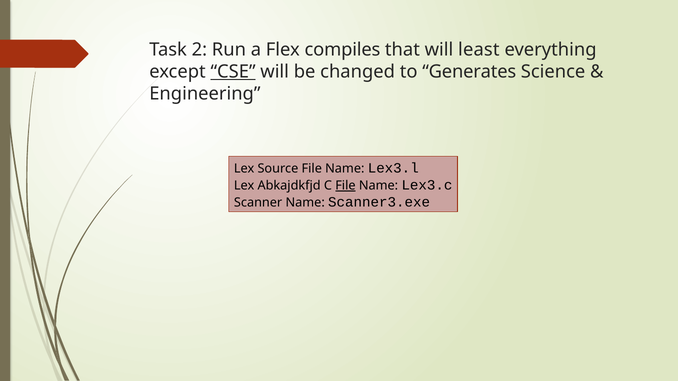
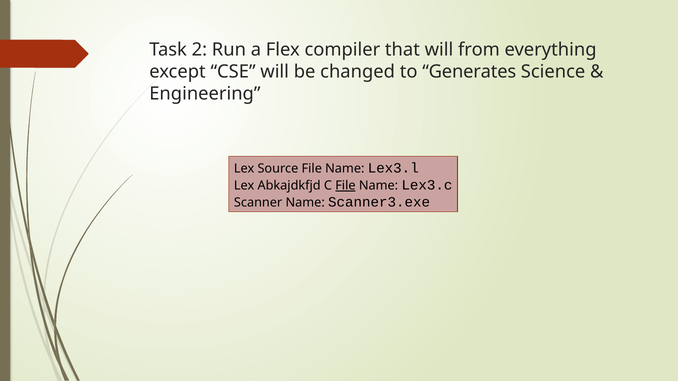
compiles: compiles -> compiler
least: least -> from
CSE underline: present -> none
